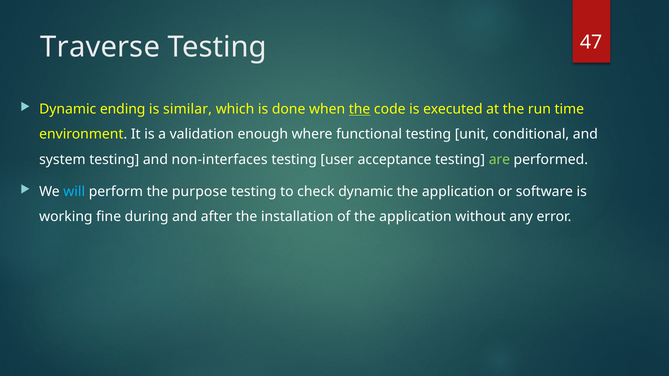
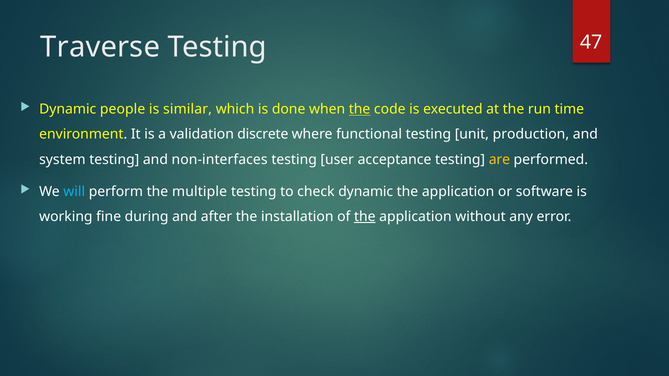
ending: ending -> people
enough: enough -> discrete
conditional: conditional -> production
are colour: light green -> yellow
purpose: purpose -> multiple
the at (365, 217) underline: none -> present
